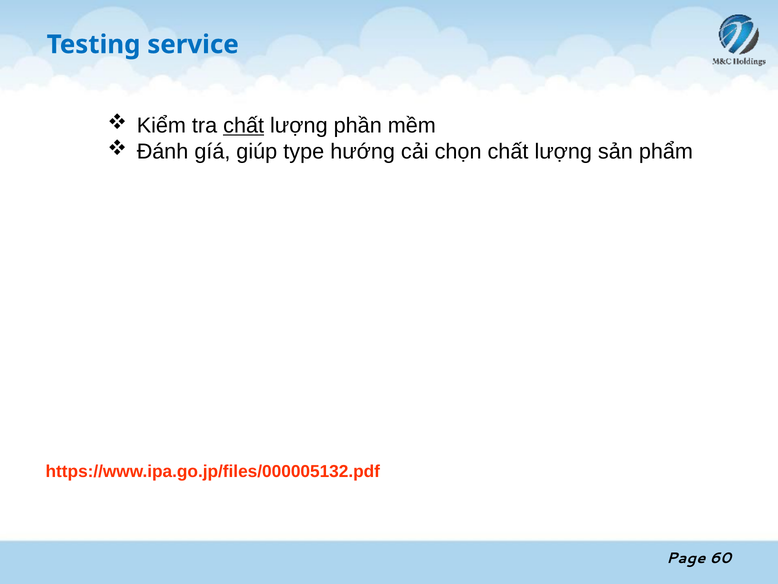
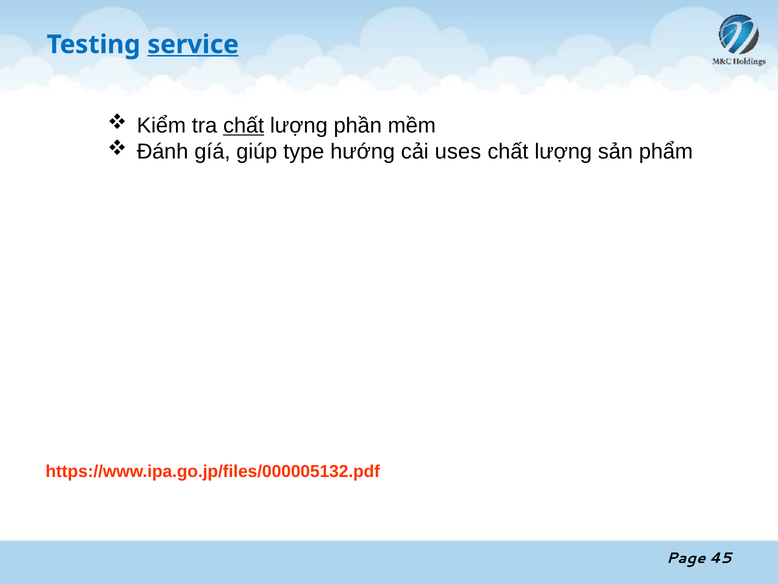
service underline: none -> present
chọn: chọn -> uses
60: 60 -> 45
